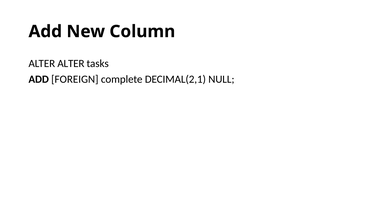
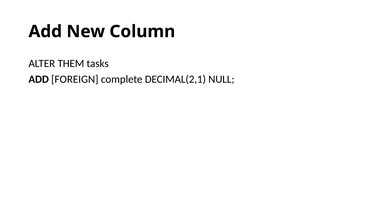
ALTER ALTER: ALTER -> THEM
